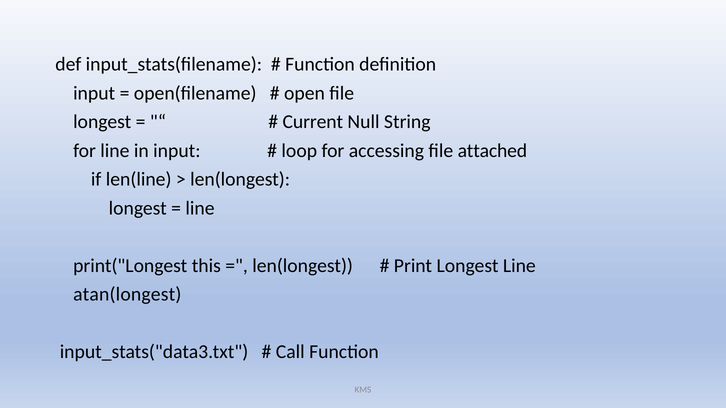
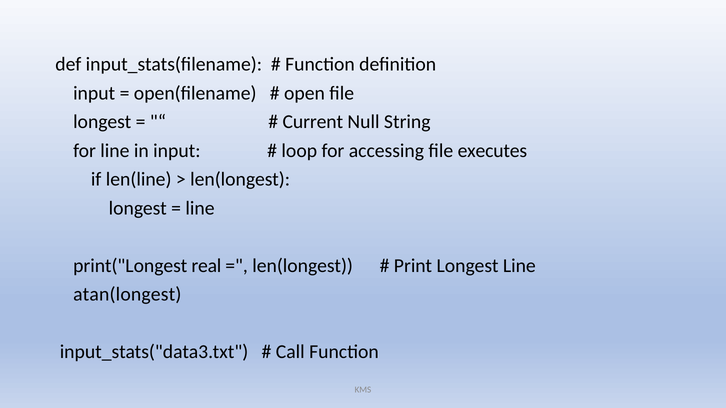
attached: attached -> executes
this: this -> real
